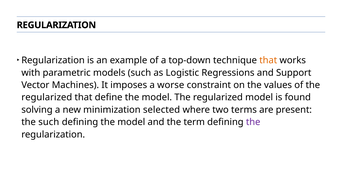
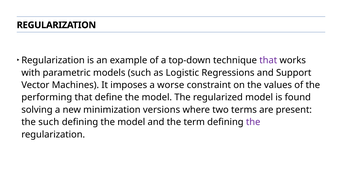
that at (268, 60) colour: orange -> purple
regularized at (47, 97): regularized -> performing
selected: selected -> versions
